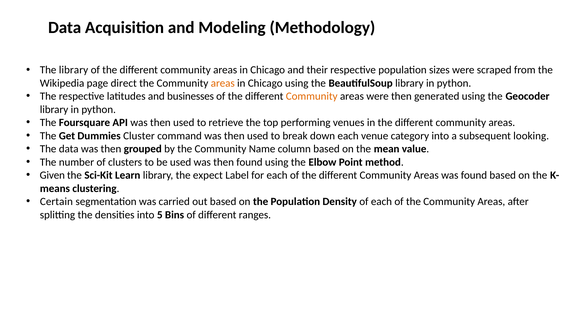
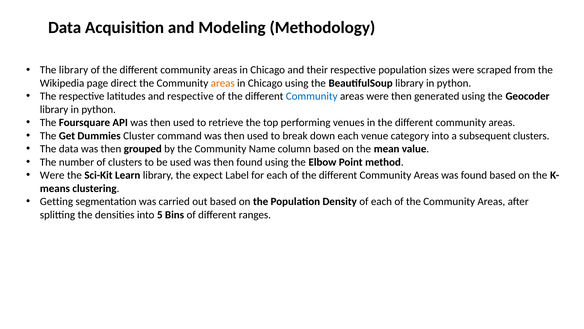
and businesses: businesses -> respective
Community at (312, 96) colour: orange -> blue
subsequent looking: looking -> clusters
Given at (52, 175): Given -> Were
Certain: Certain -> Getting
